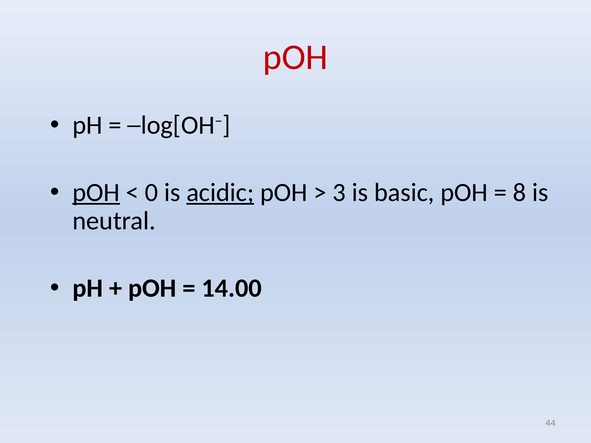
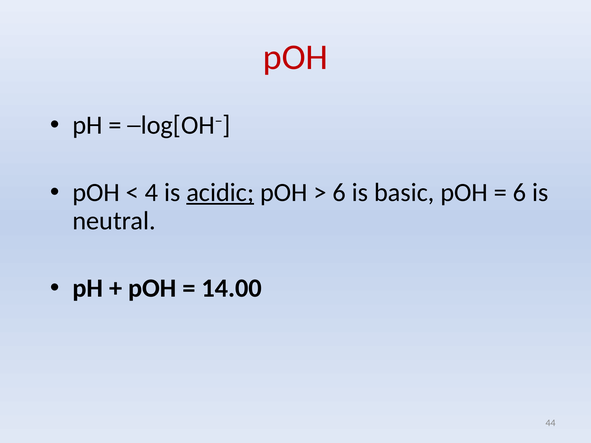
pOH at (96, 193) underline: present -> none
0: 0 -> 4
3 at (339, 193): 3 -> 6
8 at (520, 193): 8 -> 6
